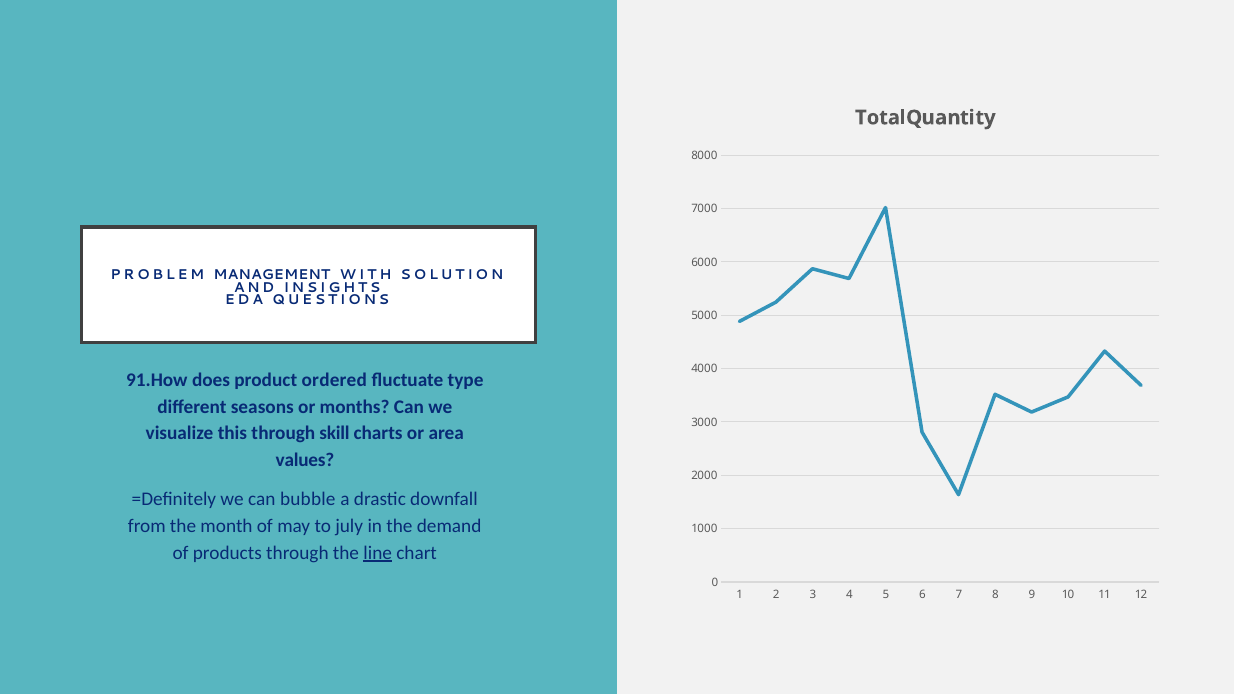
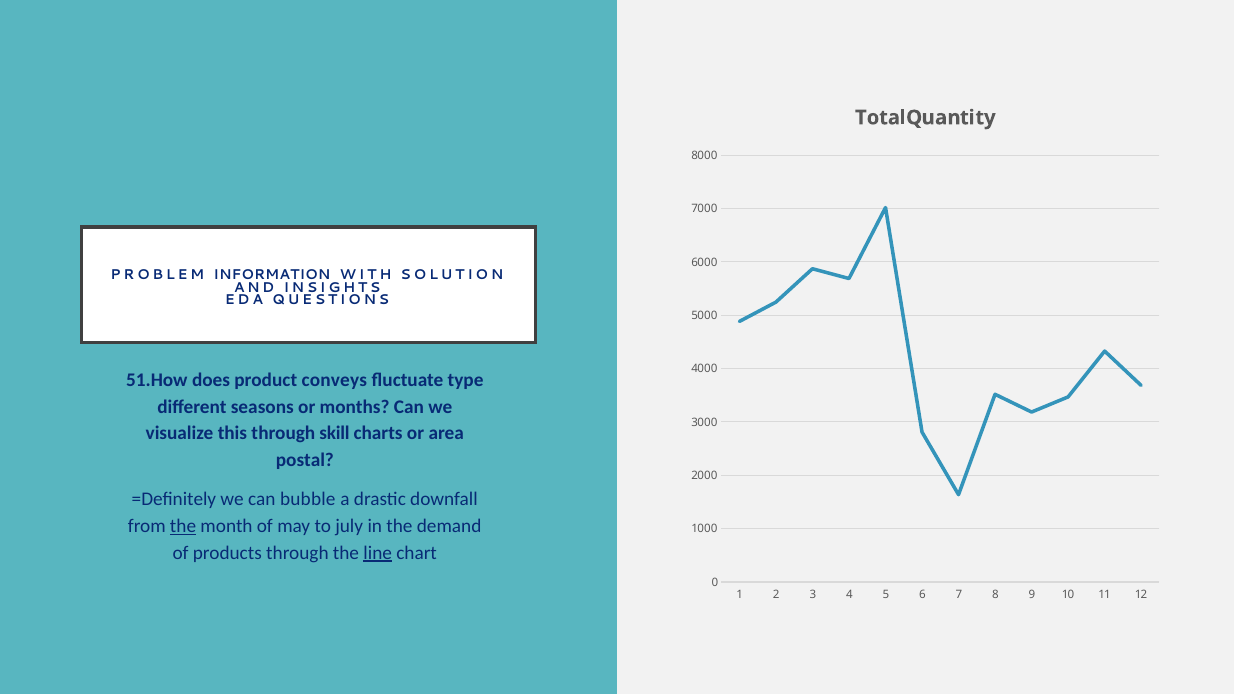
MANAGEMENT: MANAGEMENT -> INFORMATION
91.How: 91.How -> 51.How
ordered: ordered -> conveys
values: values -> postal
the at (183, 526) underline: none -> present
